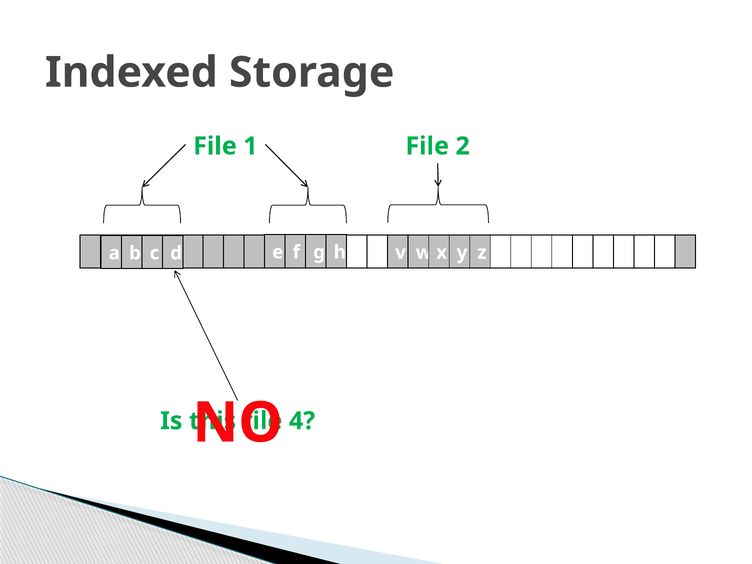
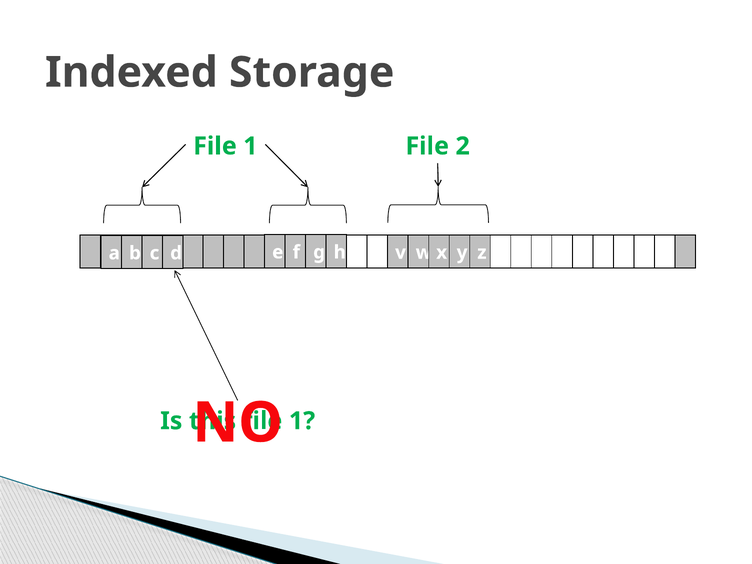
4 at (302, 421): 4 -> 1
